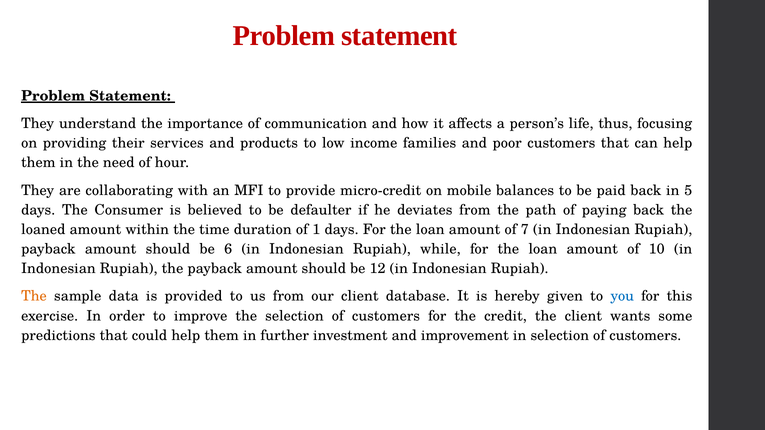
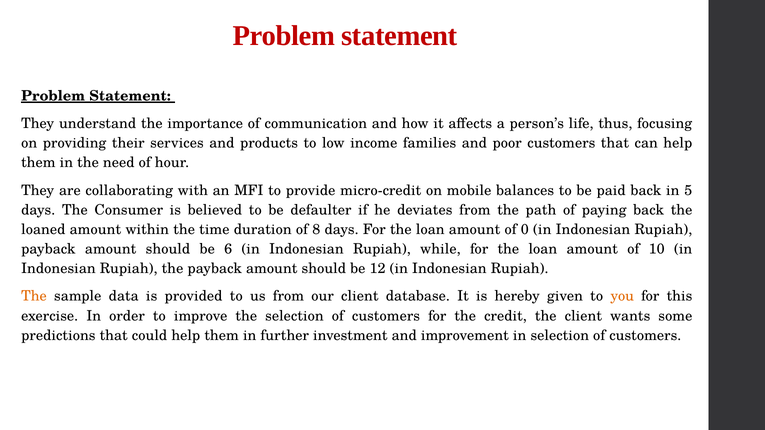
1: 1 -> 8
7: 7 -> 0
you colour: blue -> orange
